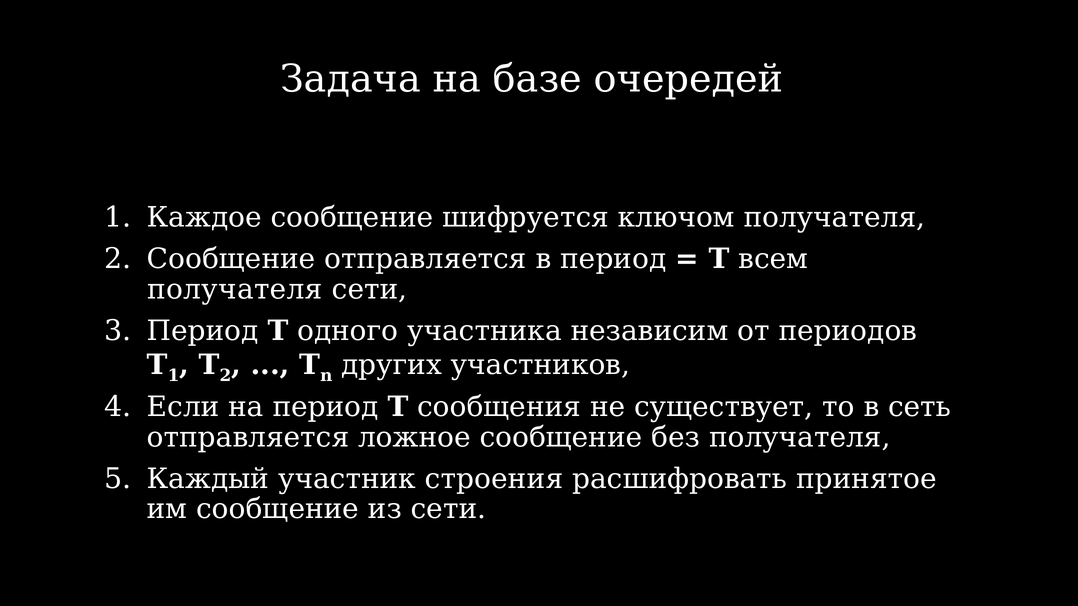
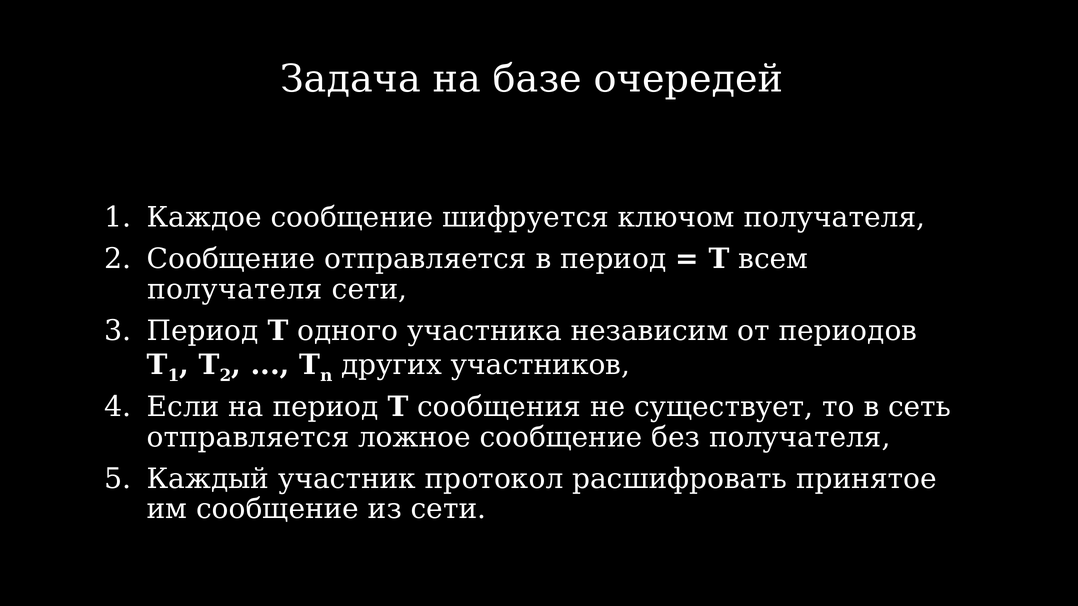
строения: строения -> протокол
